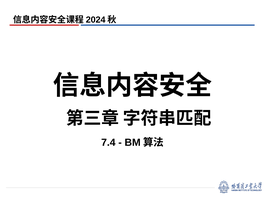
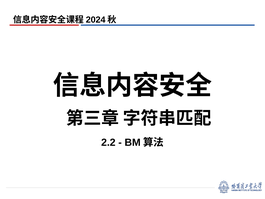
7.4: 7.4 -> 2.2
